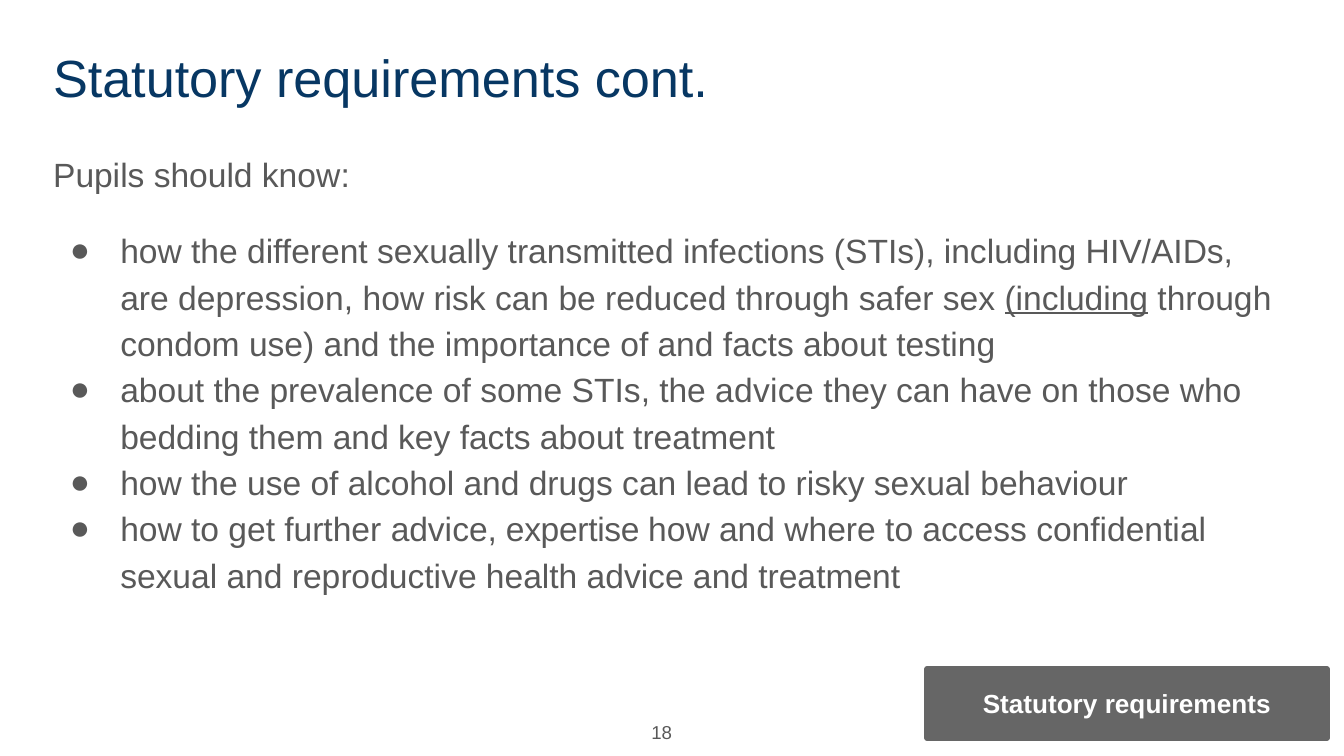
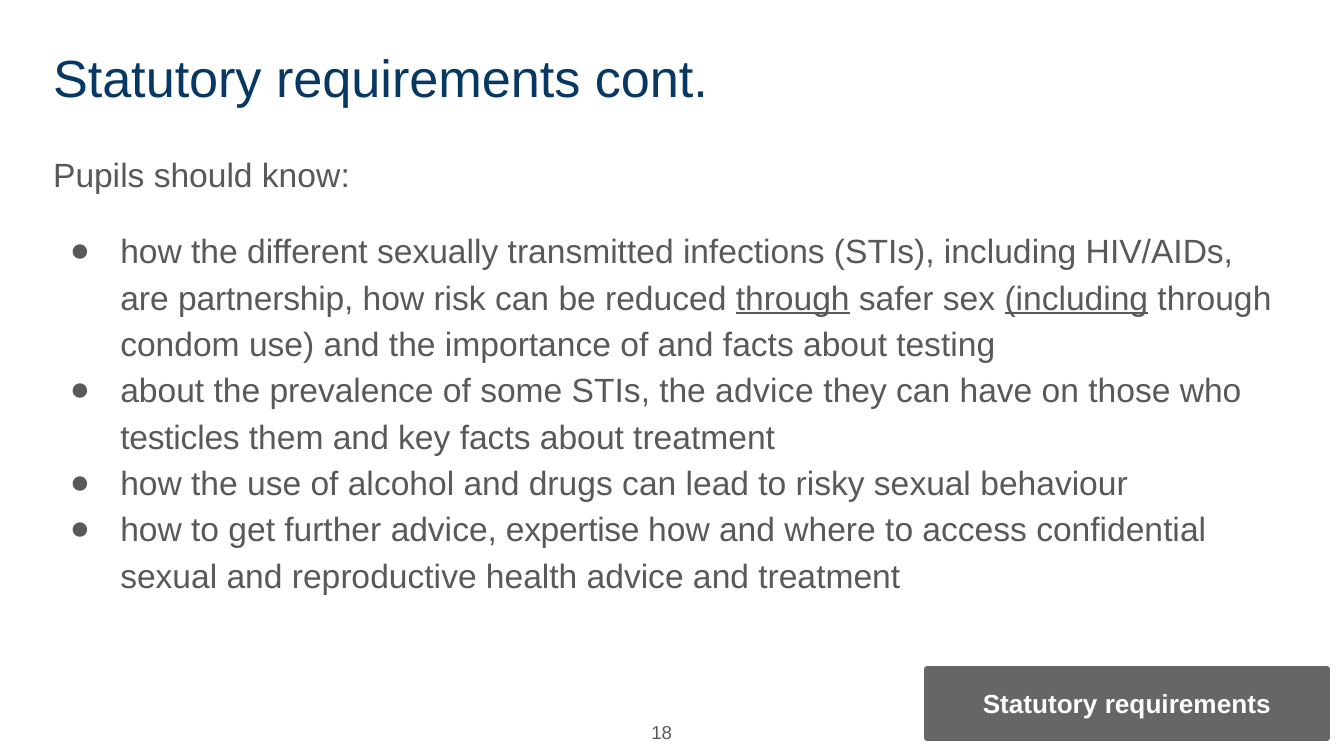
depression: depression -> partnership
through at (793, 299) underline: none -> present
bedding: bedding -> testicles
